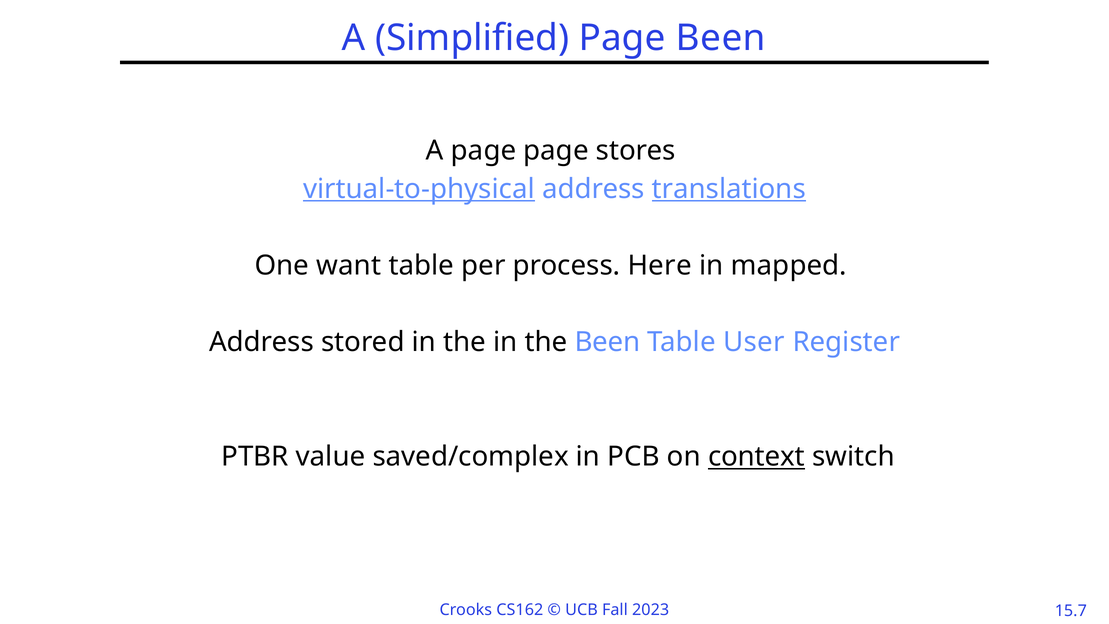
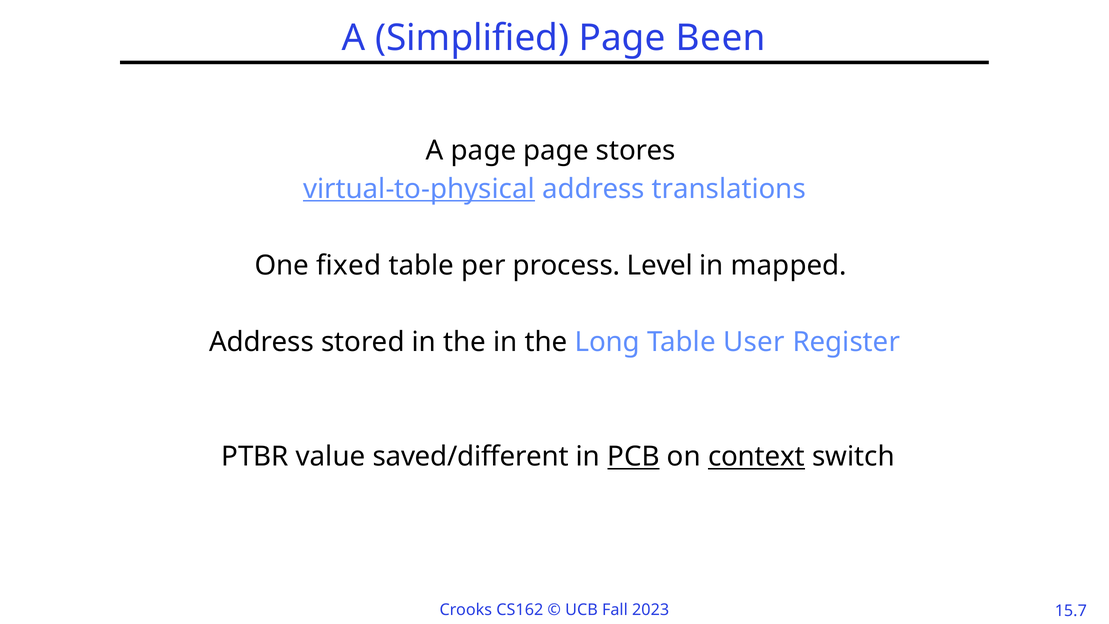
translations underline: present -> none
want: want -> fixed
Here: Here -> Level
the Been: Been -> Long
saved/complex: saved/complex -> saved/different
PCB underline: none -> present
